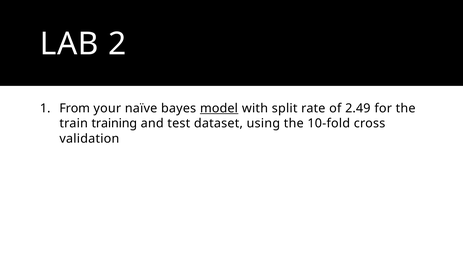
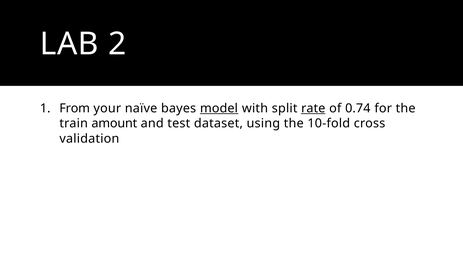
rate underline: none -> present
2.49: 2.49 -> 0.74
training: training -> amount
